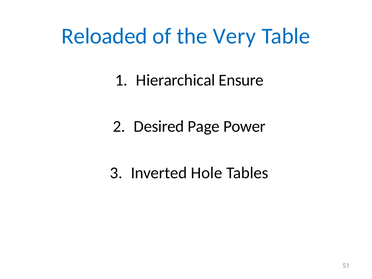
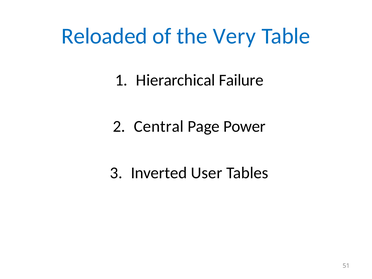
Ensure: Ensure -> Failure
Desired: Desired -> Central
Hole: Hole -> User
